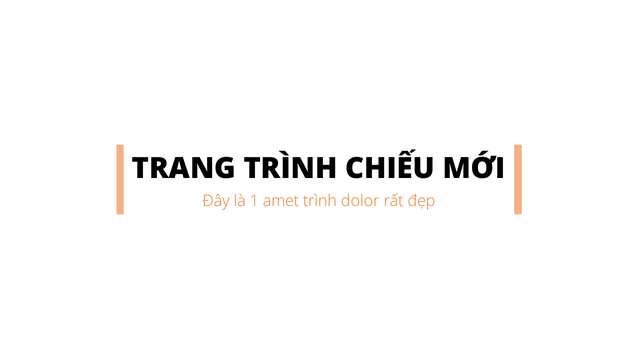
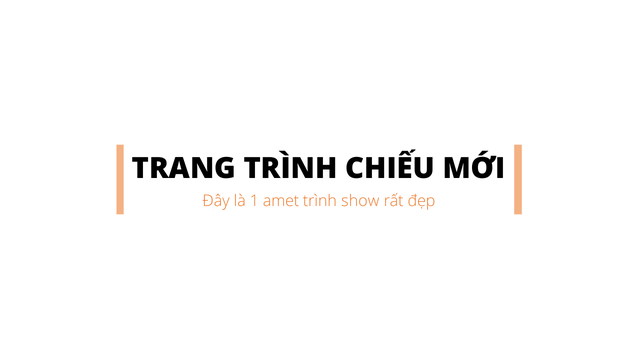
dolor: dolor -> show
